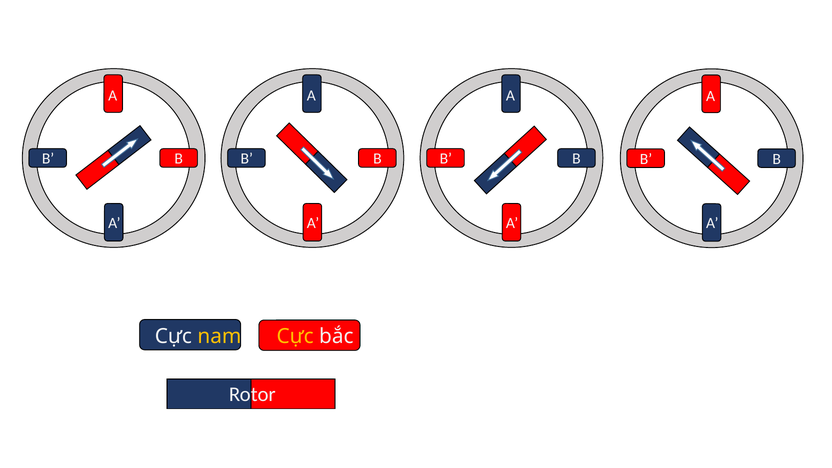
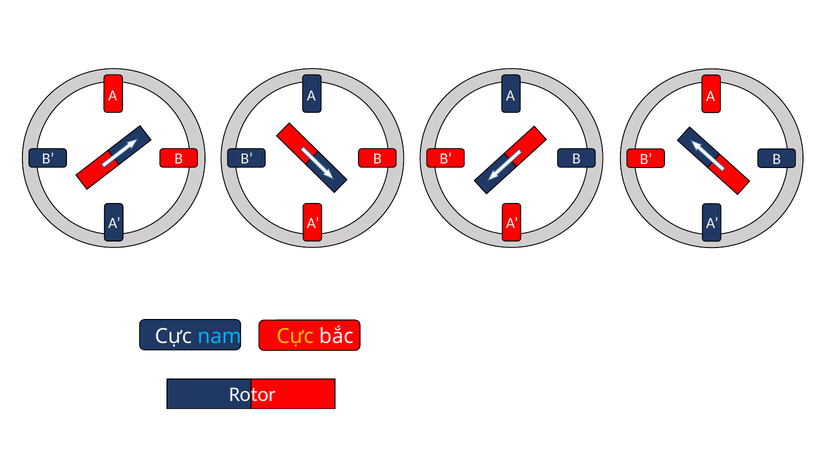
nam colour: yellow -> light blue
